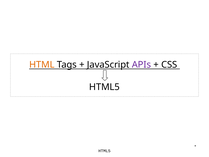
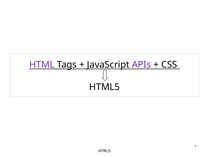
HTML colour: orange -> purple
